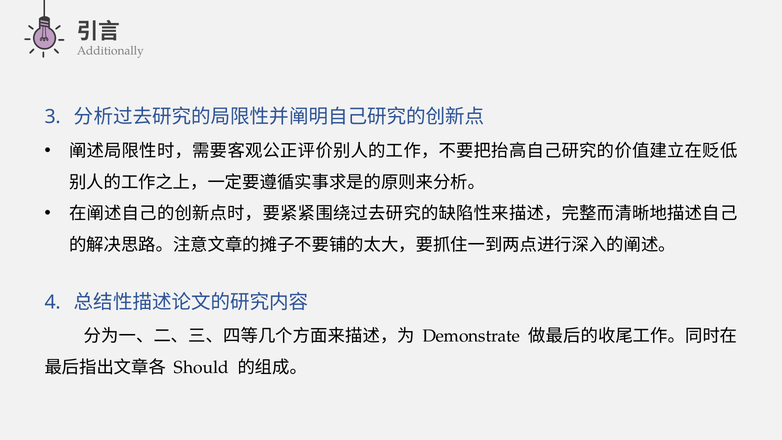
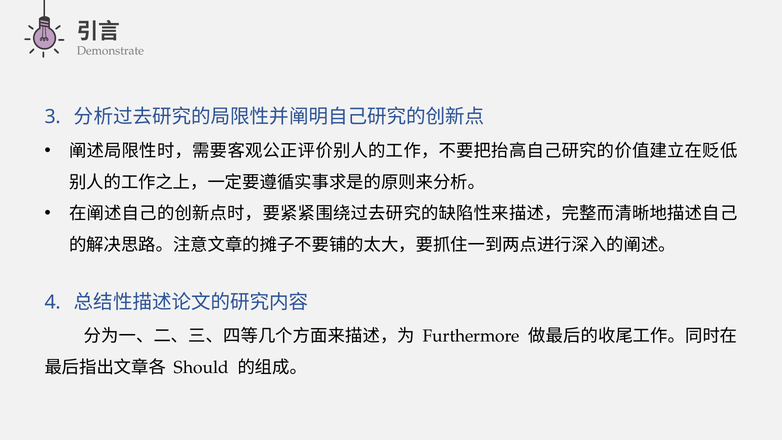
Additionally: Additionally -> Demonstrate
Demonstrate: Demonstrate -> Furthermore
